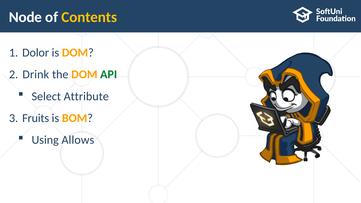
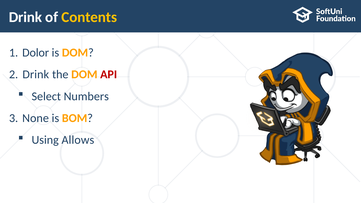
Node at (25, 17): Node -> Drink
API colour: green -> red
Attribute: Attribute -> Numbers
Fruits: Fruits -> None
